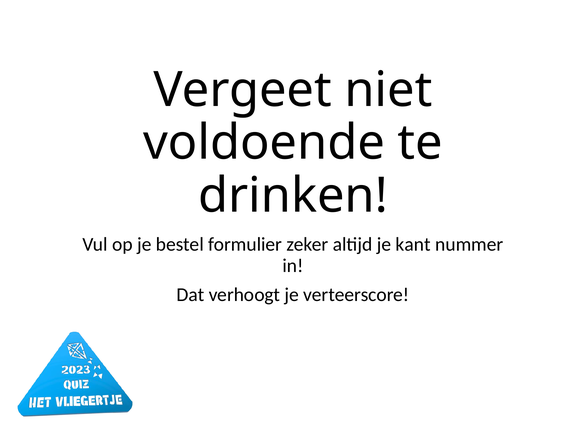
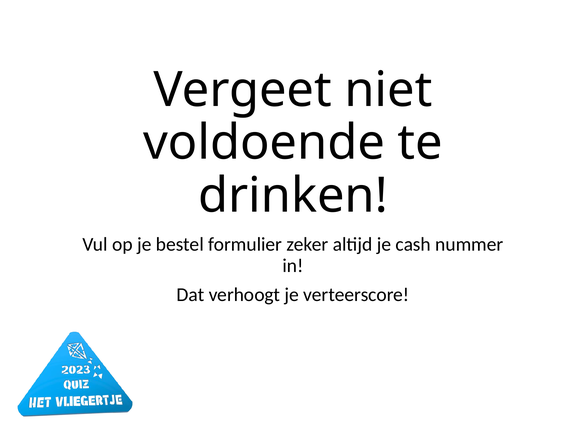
kant: kant -> cash
